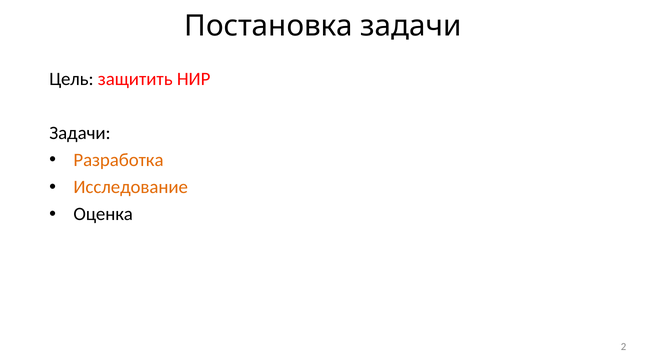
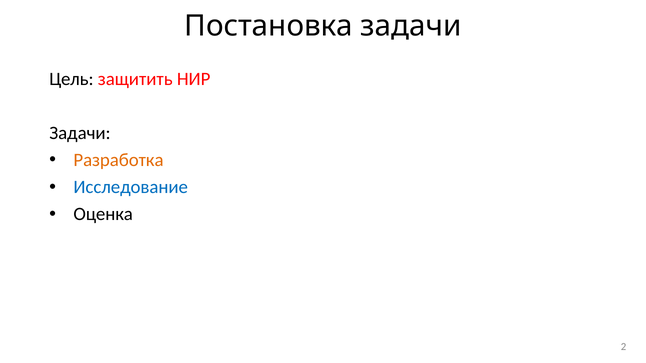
Исследование colour: orange -> blue
